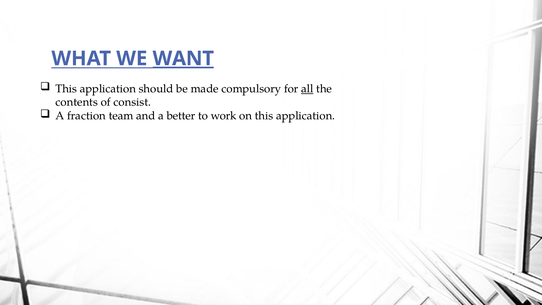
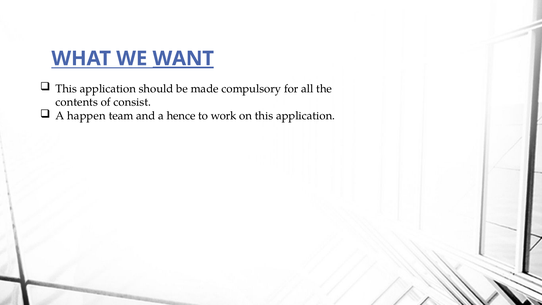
all underline: present -> none
fraction: fraction -> happen
better: better -> hence
